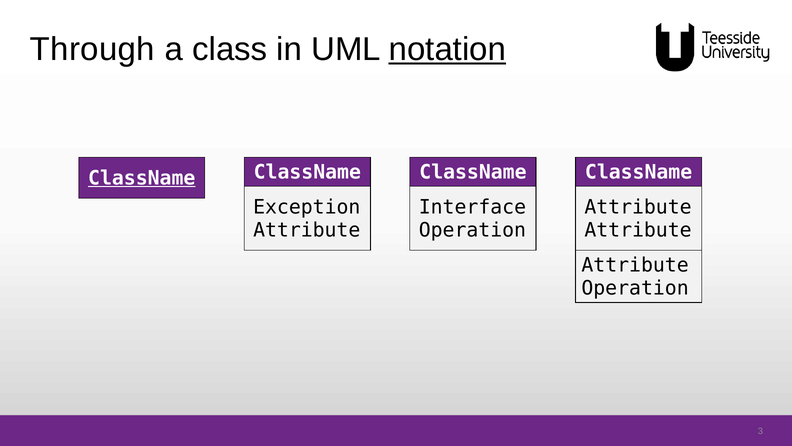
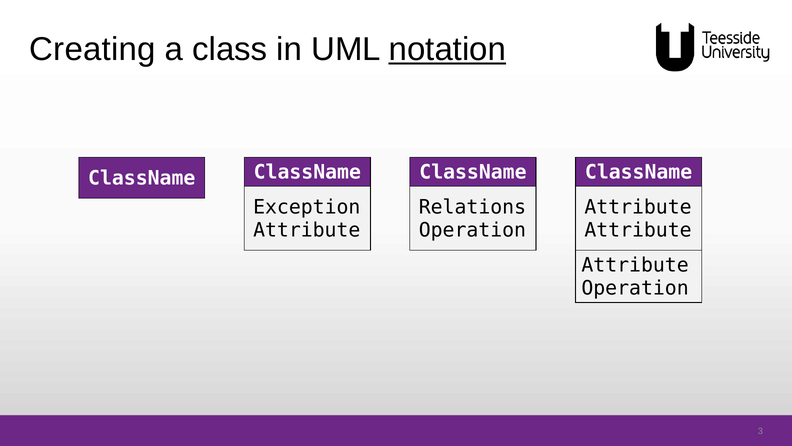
Through: Through -> Creating
ClassName at (142, 178) underline: present -> none
Interface: Interface -> Relations
